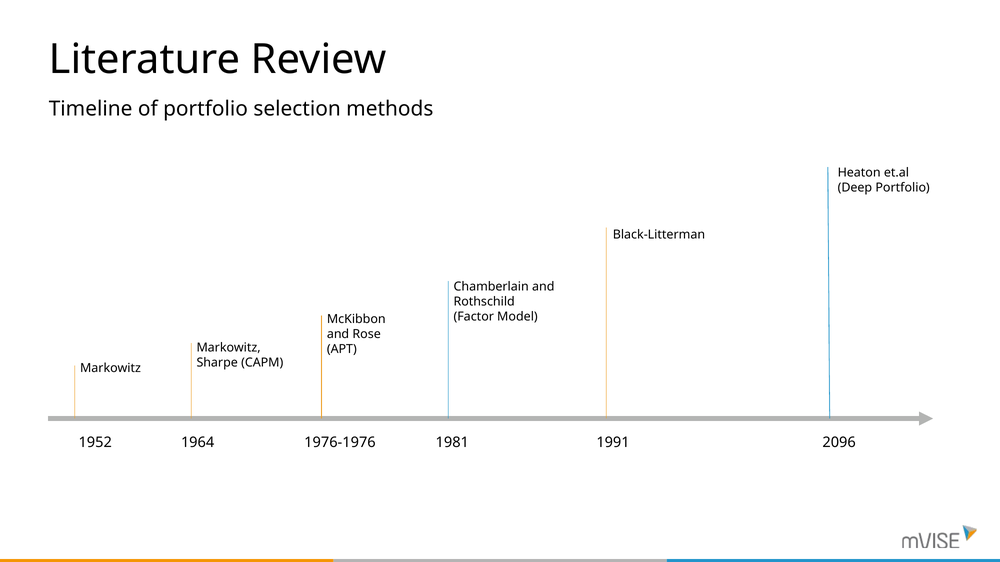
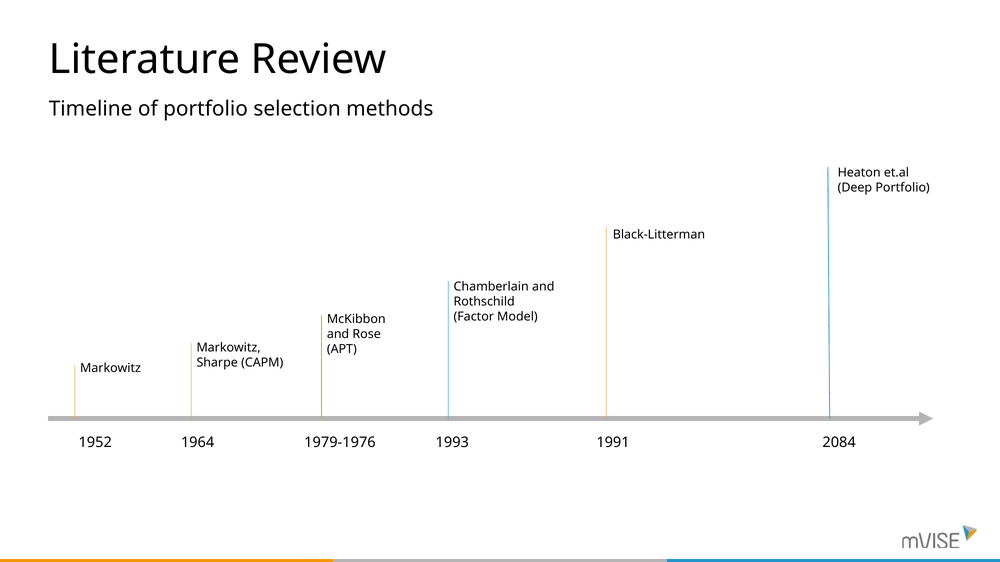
1976-1976: 1976-1976 -> 1979-1976
1981: 1981 -> 1993
2096: 2096 -> 2084
